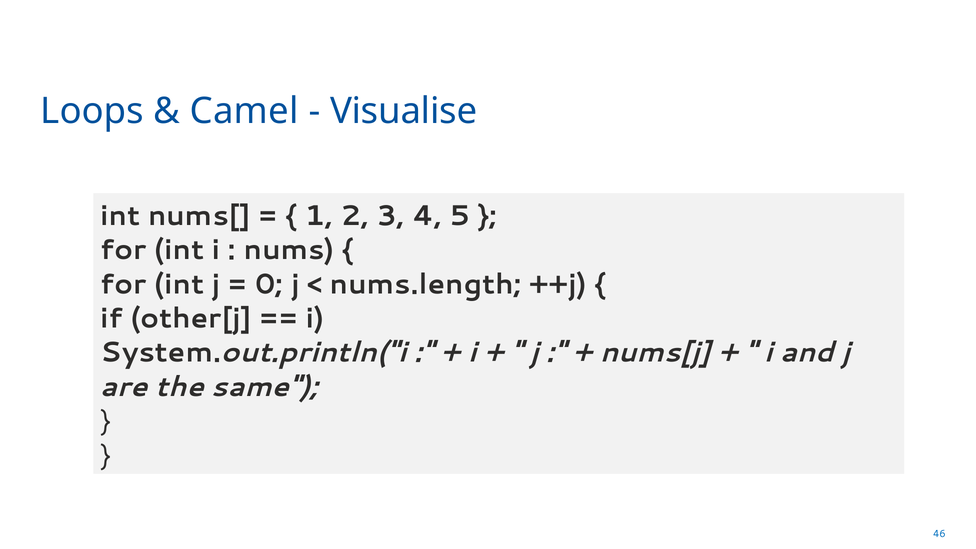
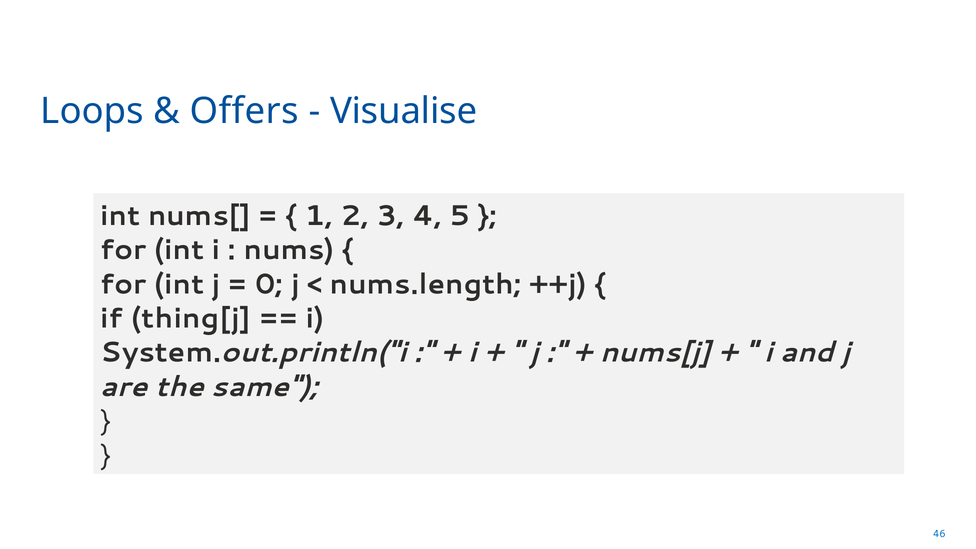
Camel: Camel -> Offers
other[j: other[j -> thing[j
